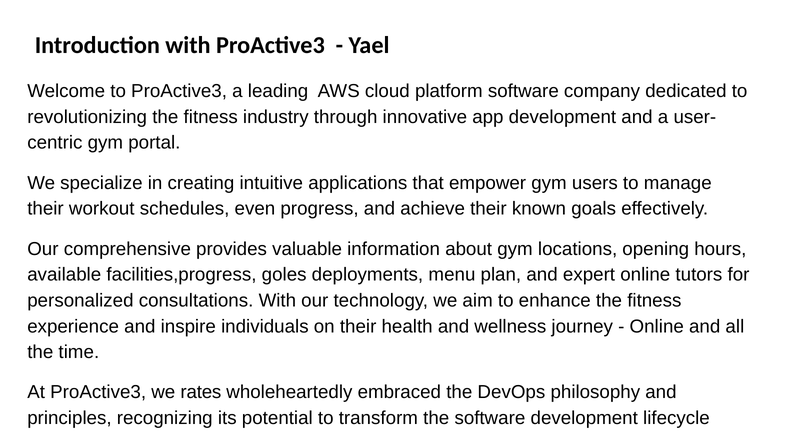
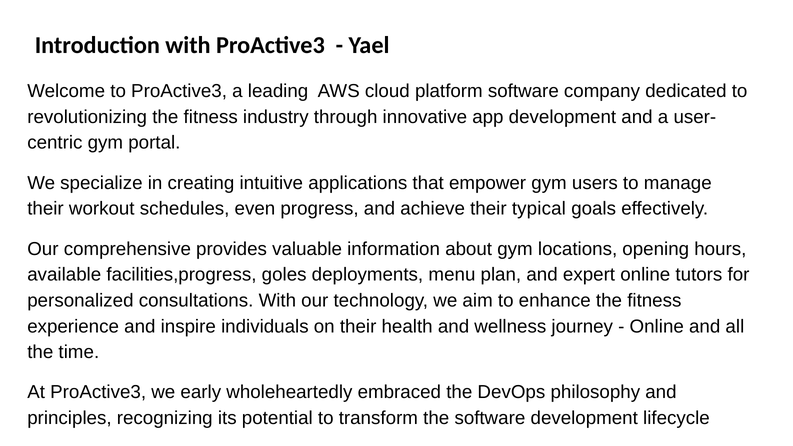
known: known -> typical
rates: rates -> early
